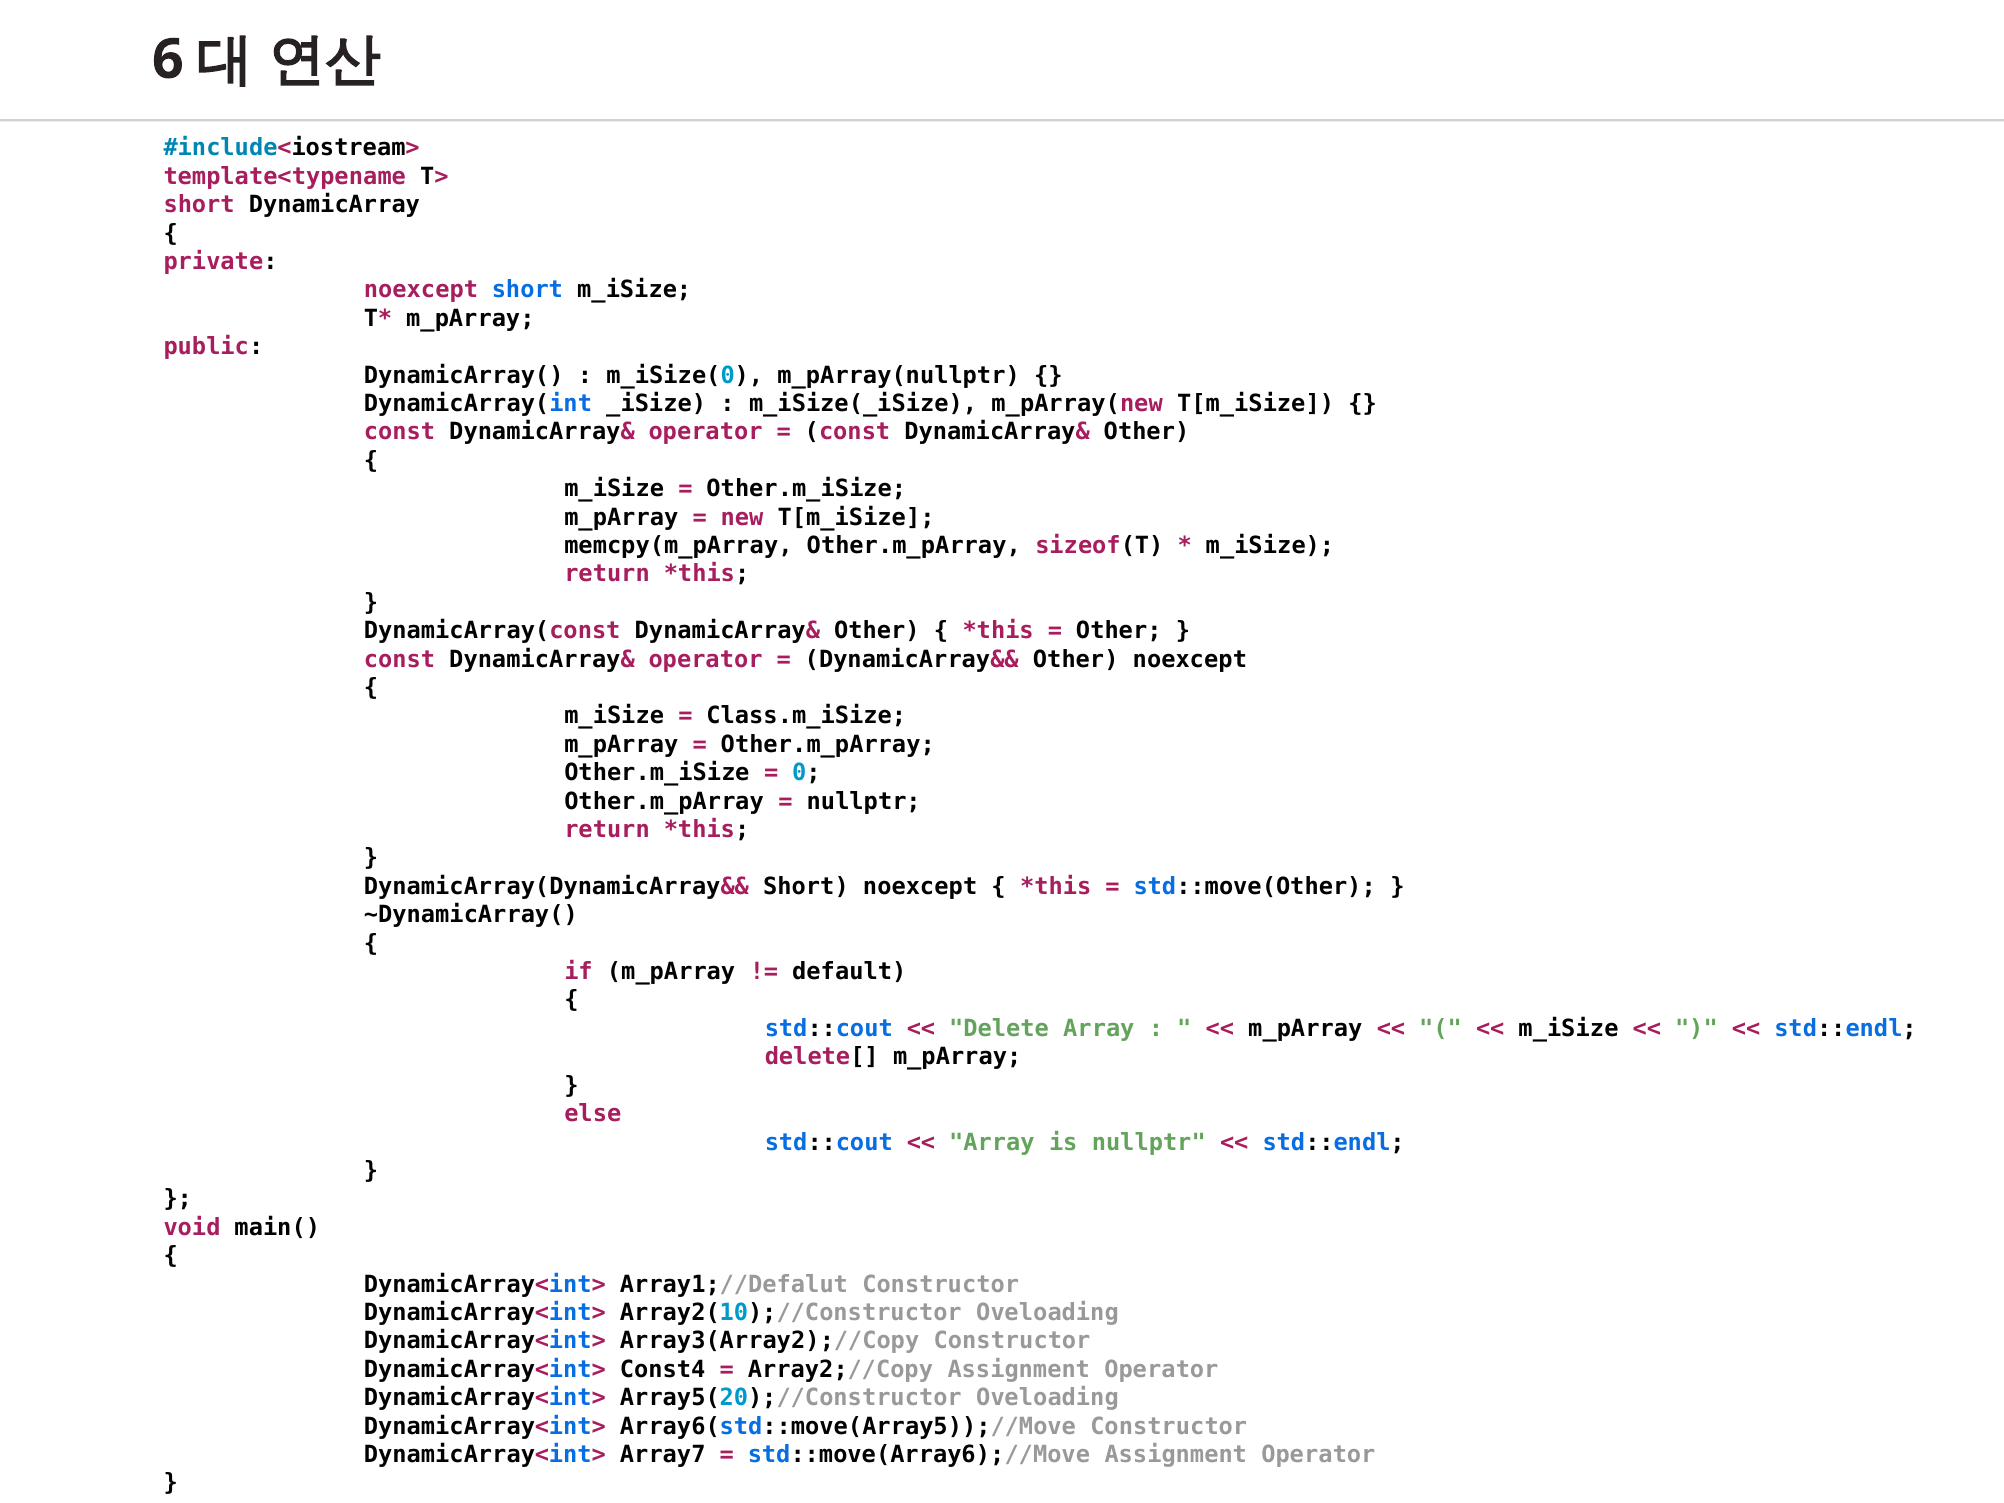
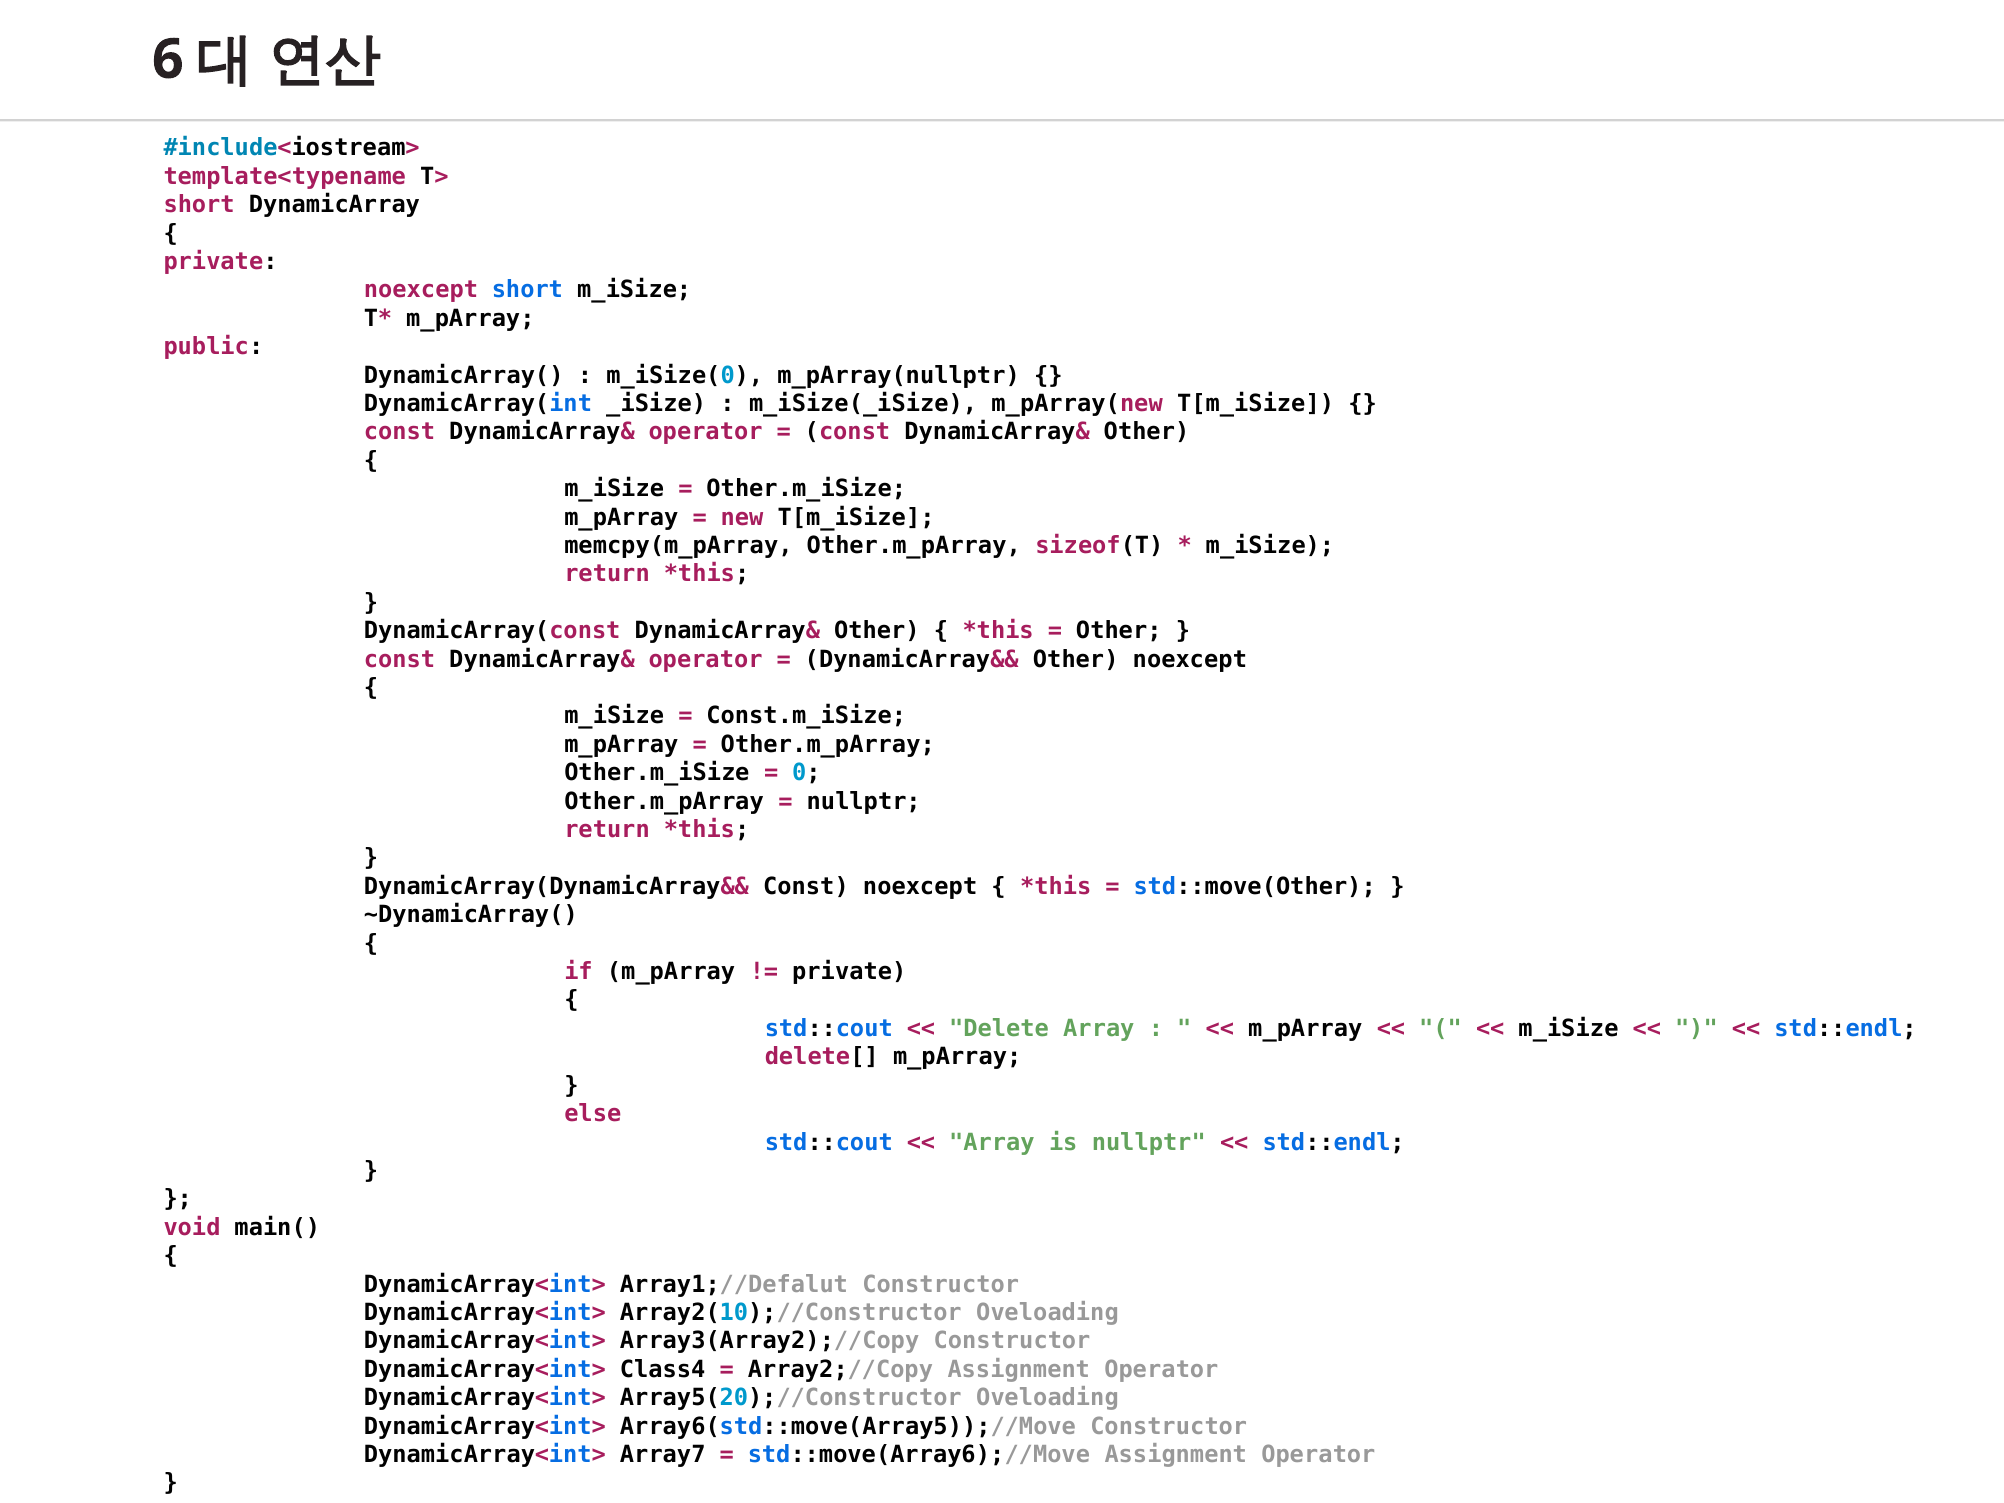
Class.m_iSize: Class.m_iSize -> Const.m_iSize
DynamicArray(DynamicArray&& Short: Short -> Const
default at (849, 972): default -> private
Const4: Const4 -> Class4
